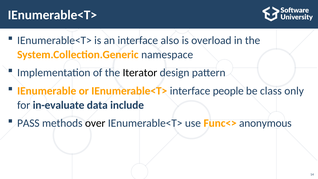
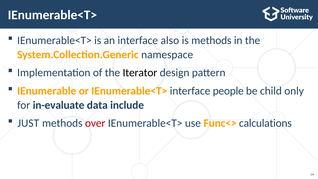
is overload: overload -> methods
class: class -> child
PASS: PASS -> JUST
over colour: black -> red
anonymous: anonymous -> calculations
